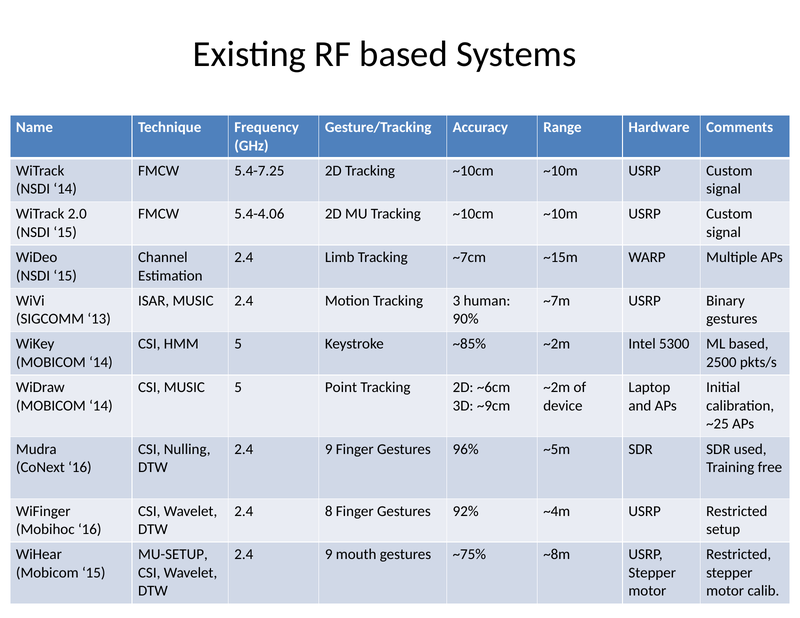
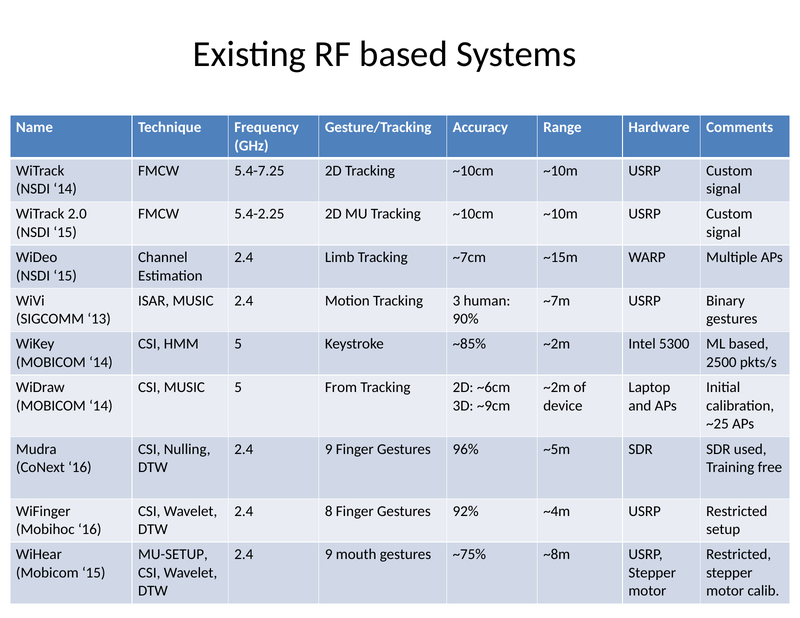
5.4-4.06: 5.4-4.06 -> 5.4-2.25
Point: Point -> From
